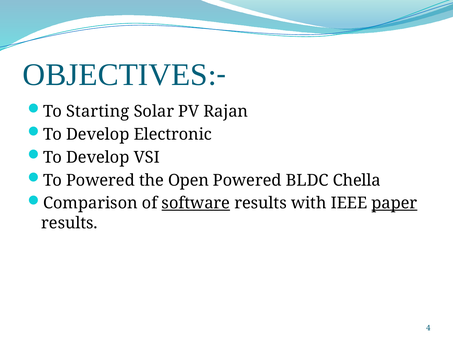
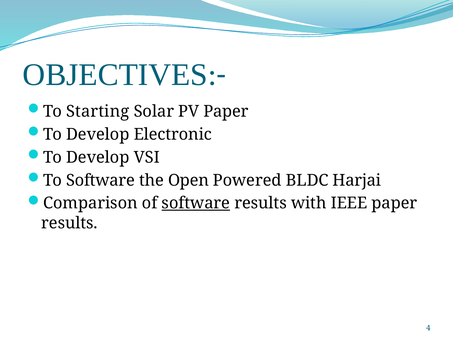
PV Rajan: Rajan -> Paper
To Powered: Powered -> Software
Chella: Chella -> Harjai
paper at (394, 203) underline: present -> none
